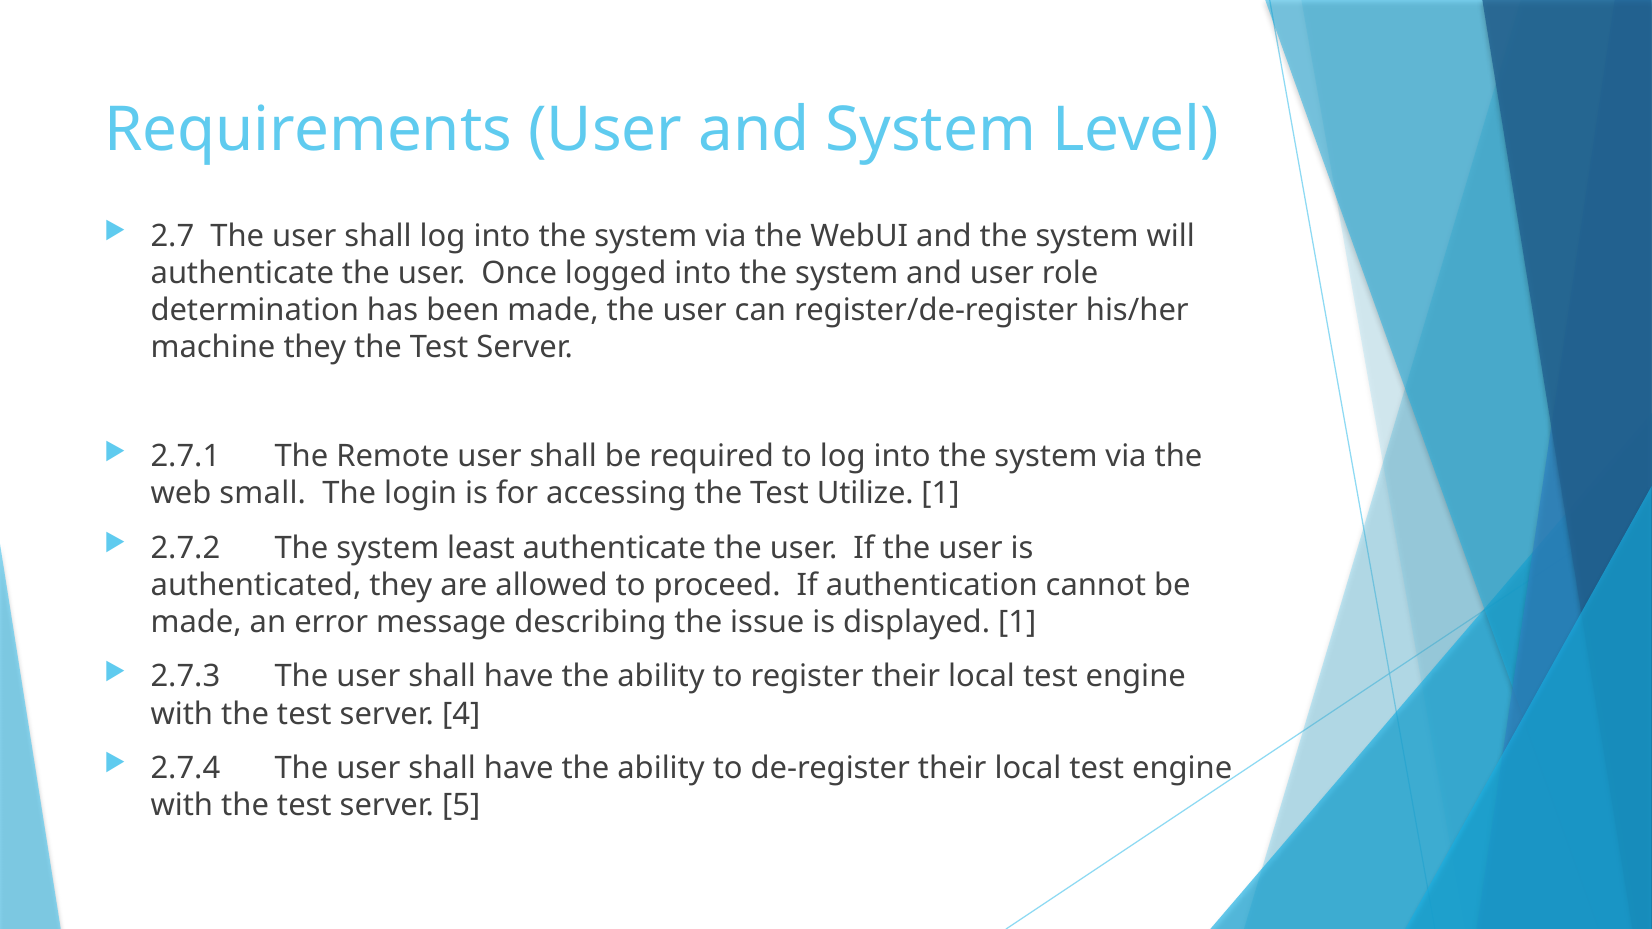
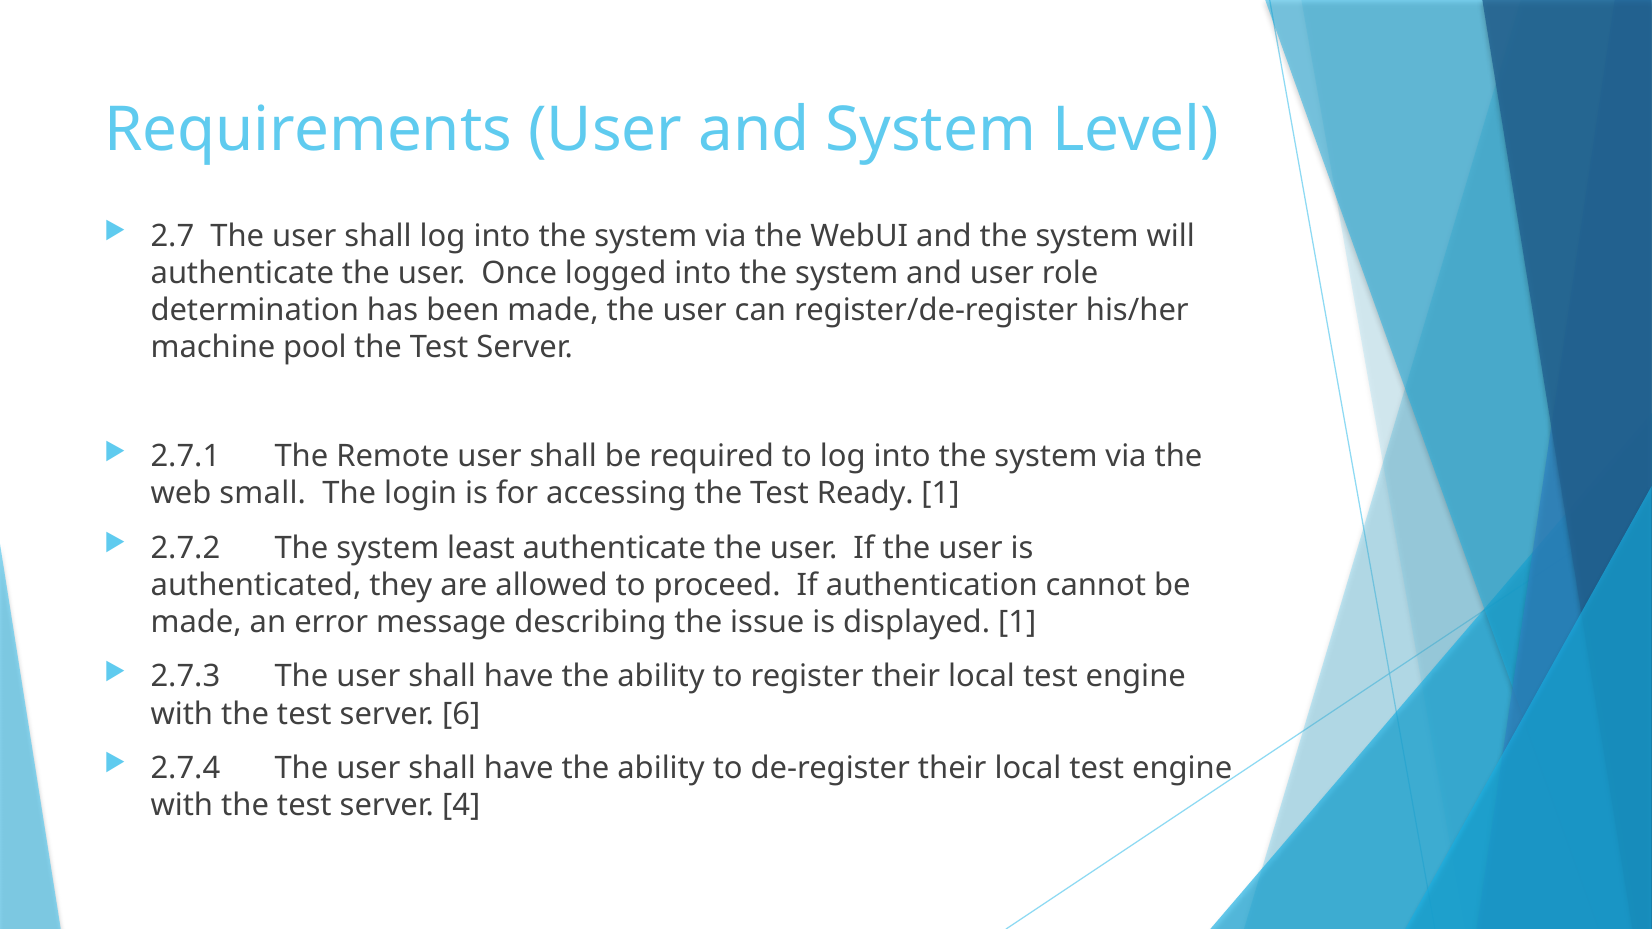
machine they: they -> pool
Utilize: Utilize -> Ready
4: 4 -> 6
5: 5 -> 4
